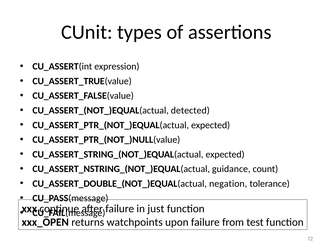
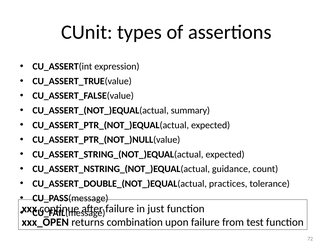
detected: detected -> summary
negation: negation -> practices
watchpoints: watchpoints -> combination
